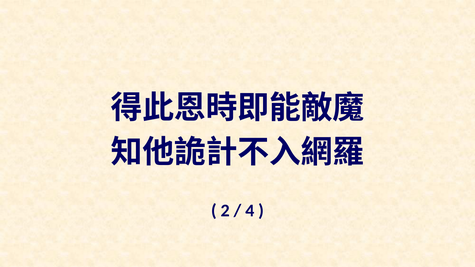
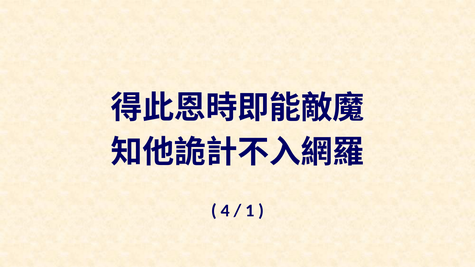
2: 2 -> 4
4: 4 -> 1
